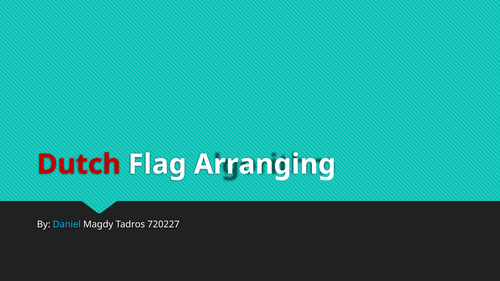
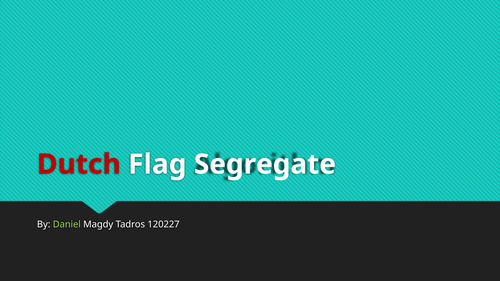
Arranging: Arranging -> Segregate
Daniel colour: light blue -> light green
720227: 720227 -> 120227
